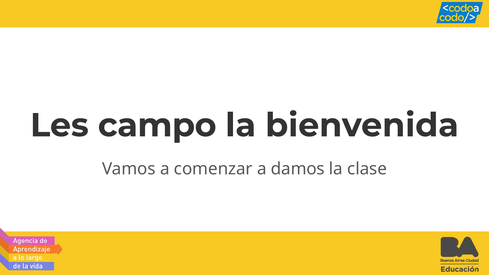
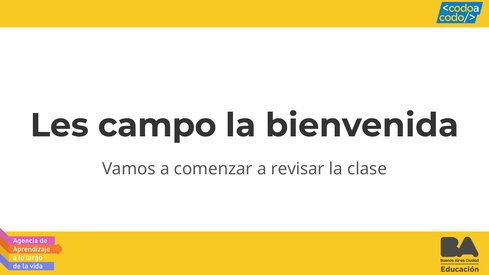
damos: damos -> revisar
